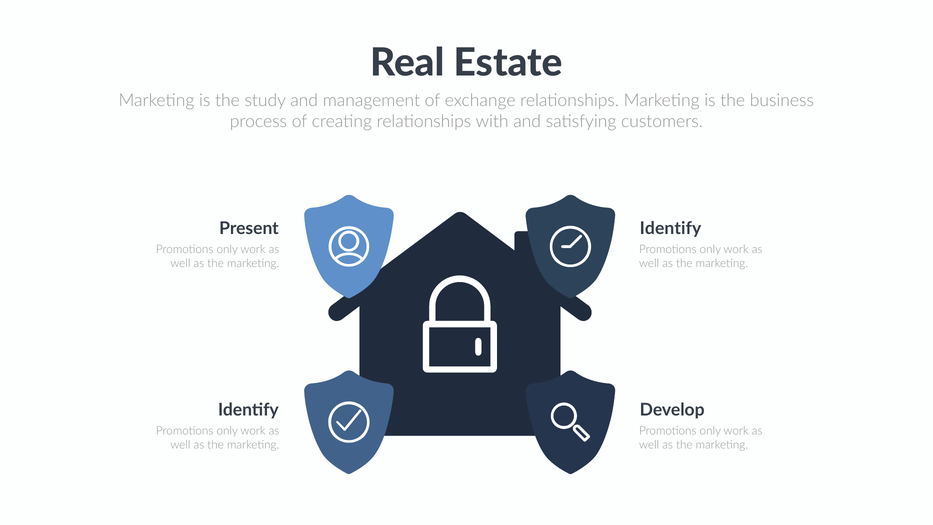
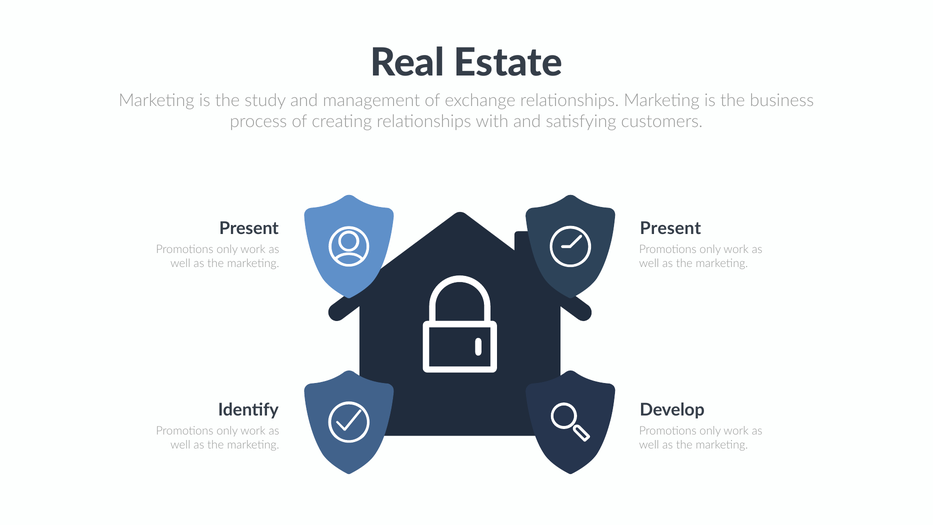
Identify at (670, 228): Identify -> Present
